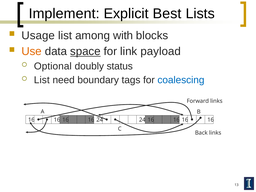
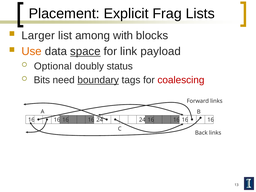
Implement: Implement -> Placement
Best: Best -> Frag
Usage: Usage -> Larger
List at (42, 80): List -> Bits
boundary underline: none -> present
coalescing colour: blue -> red
